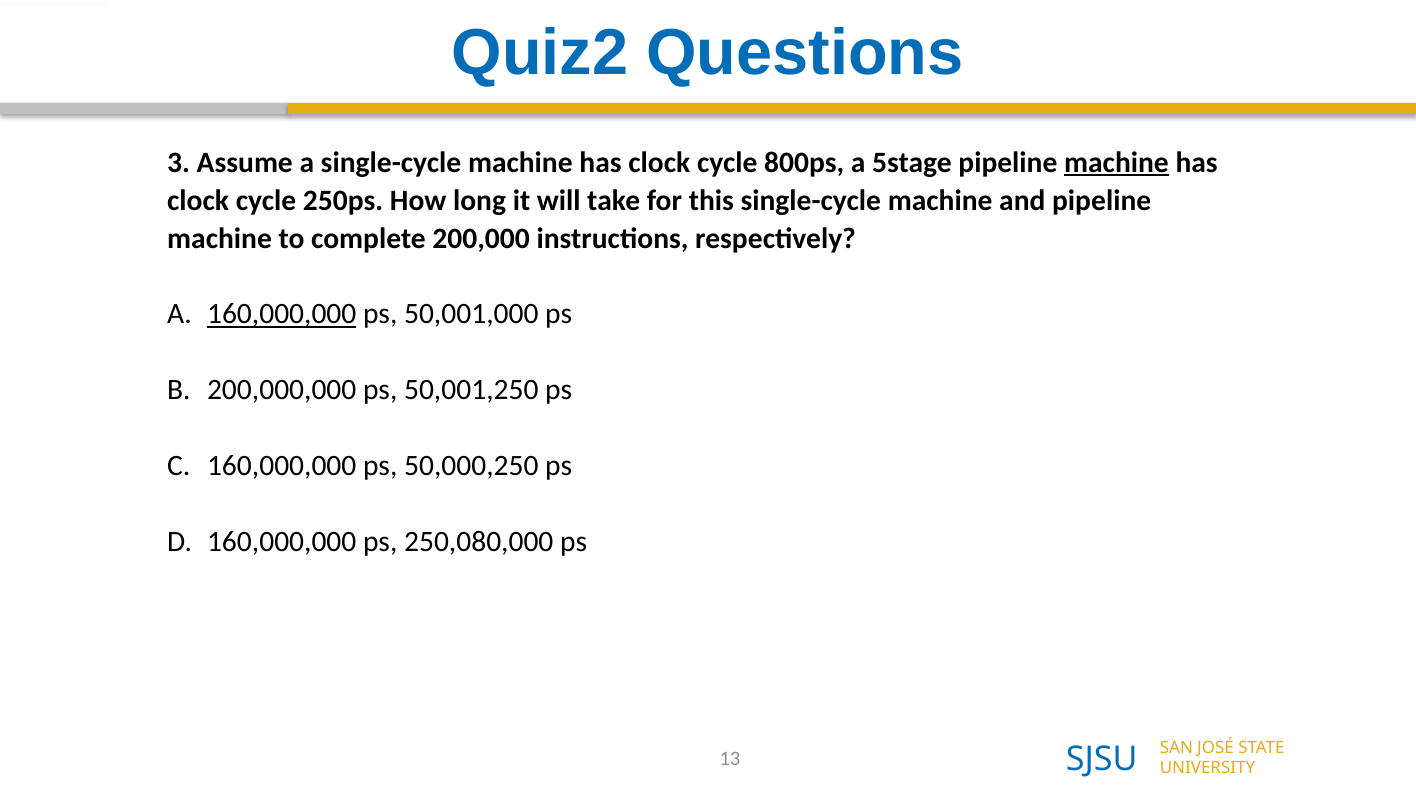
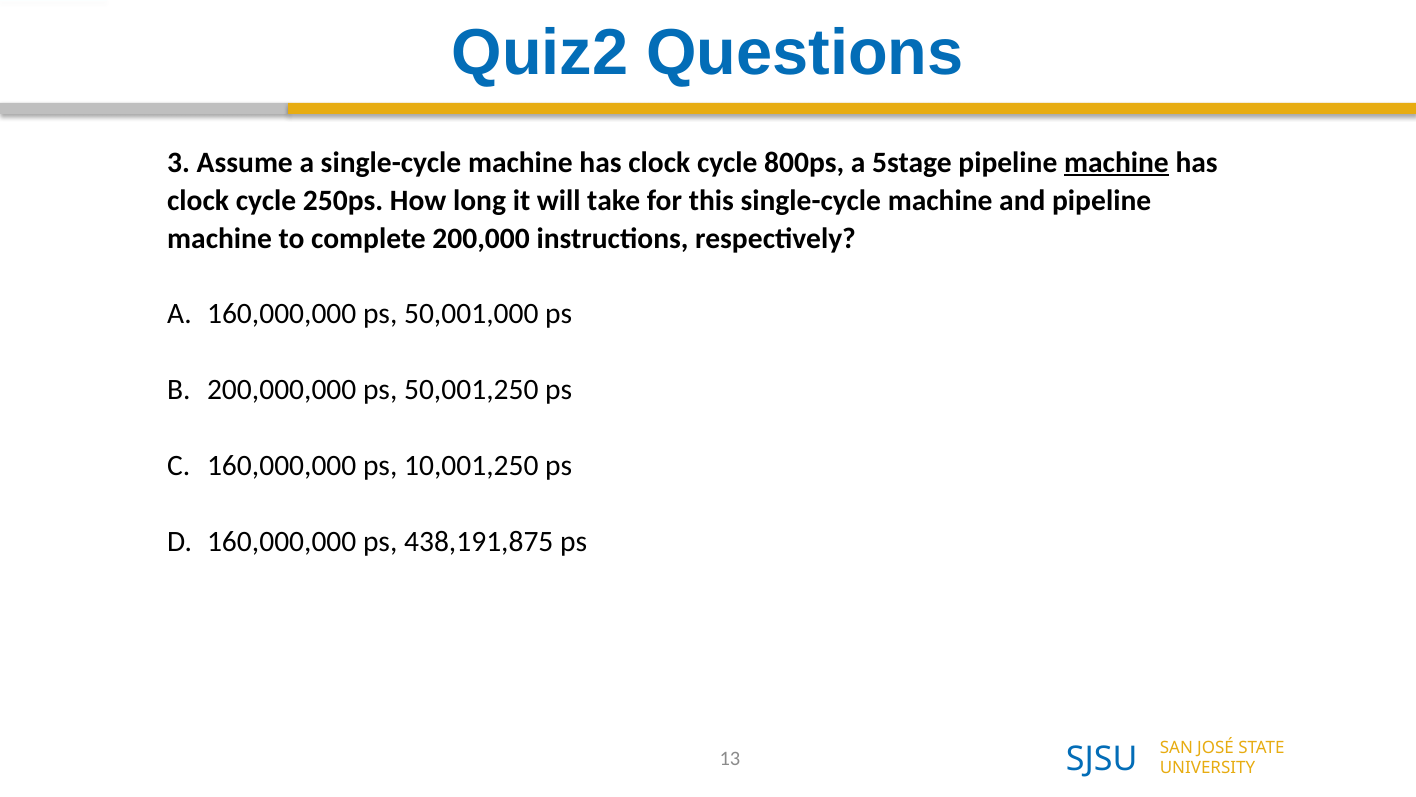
160,000,000 at (282, 314) underline: present -> none
50,000,250: 50,000,250 -> 10,001,250
250,080,000: 250,080,000 -> 438,191,875
